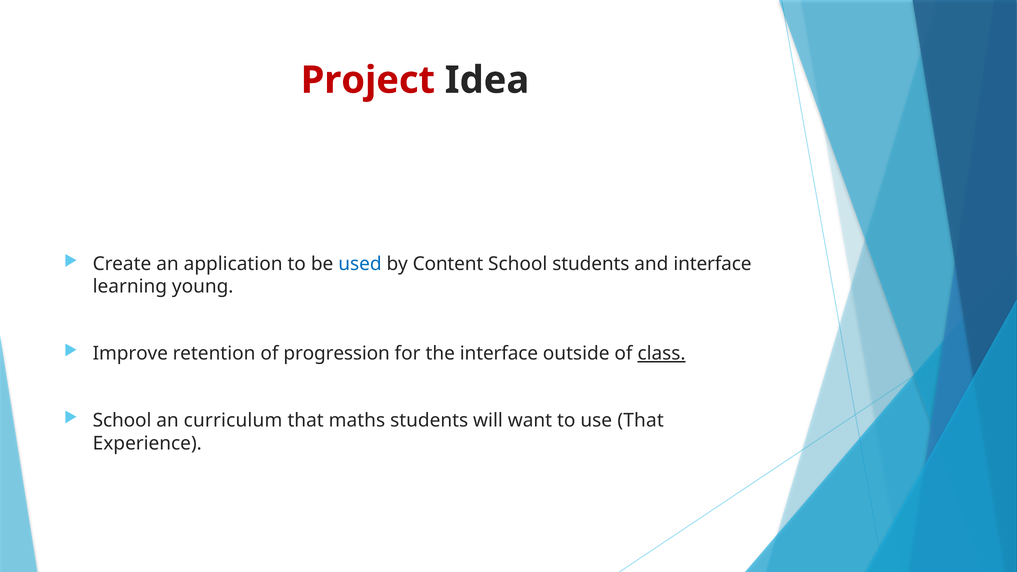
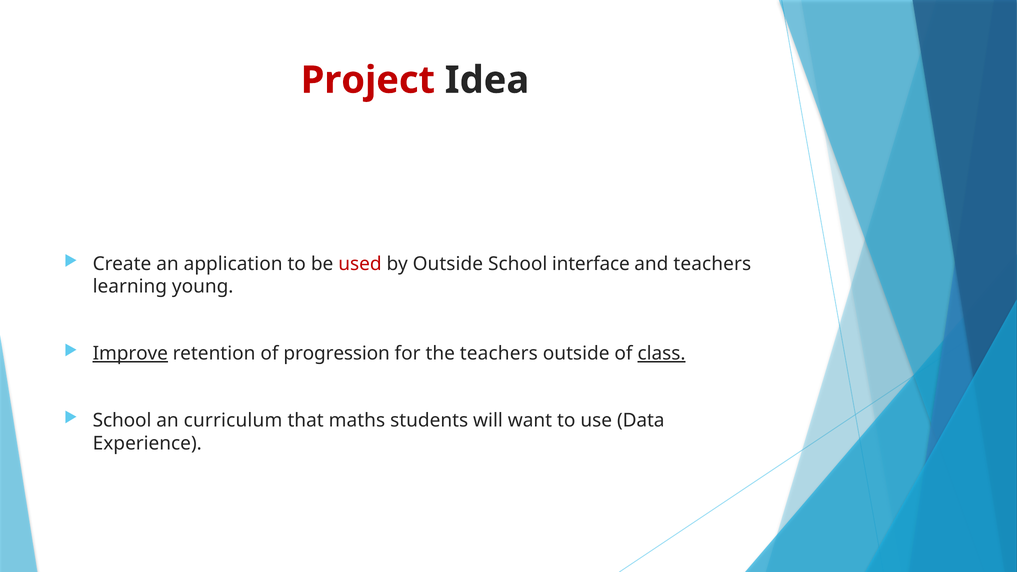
used colour: blue -> red
by Content: Content -> Outside
School students: students -> interface
and interface: interface -> teachers
Improve underline: none -> present
the interface: interface -> teachers
use That: That -> Data
